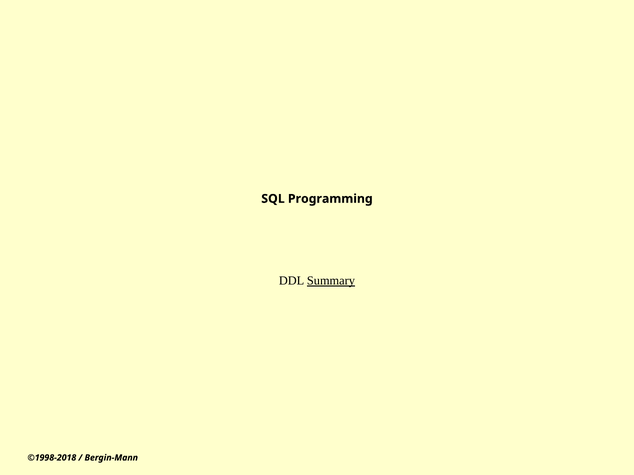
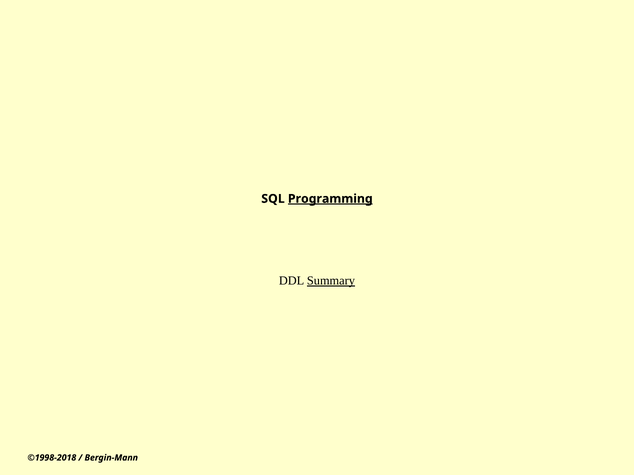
Programming underline: none -> present
